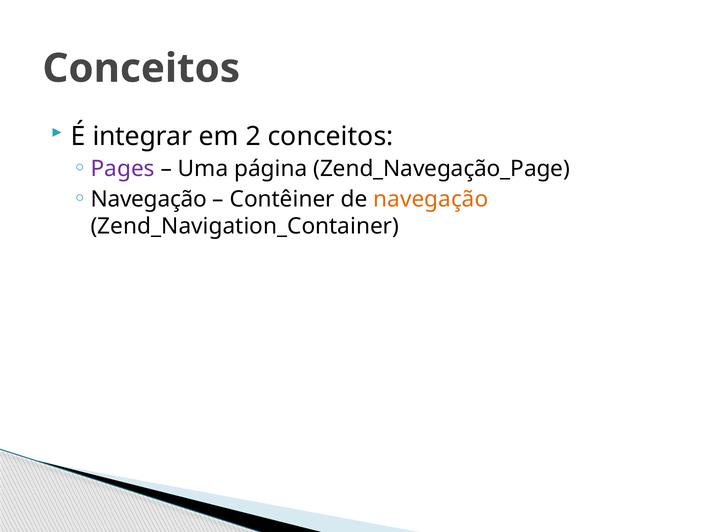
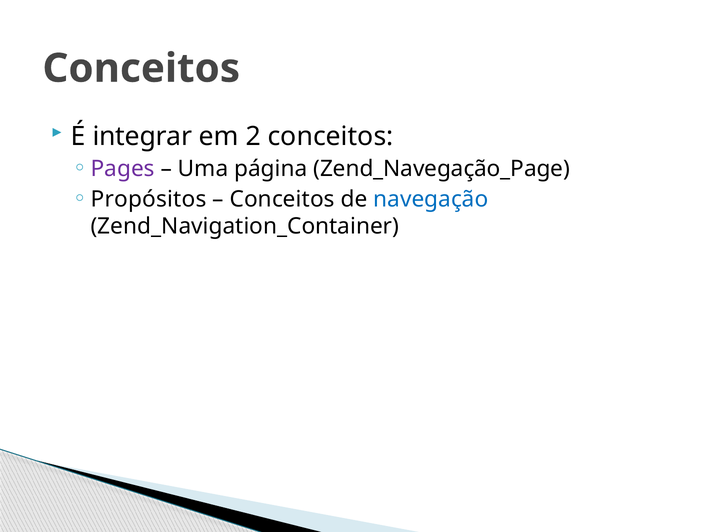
Navegação at (149, 199): Navegação -> Propósitos
Contêiner at (282, 199): Contêiner -> Conceitos
navegação at (431, 199) colour: orange -> blue
